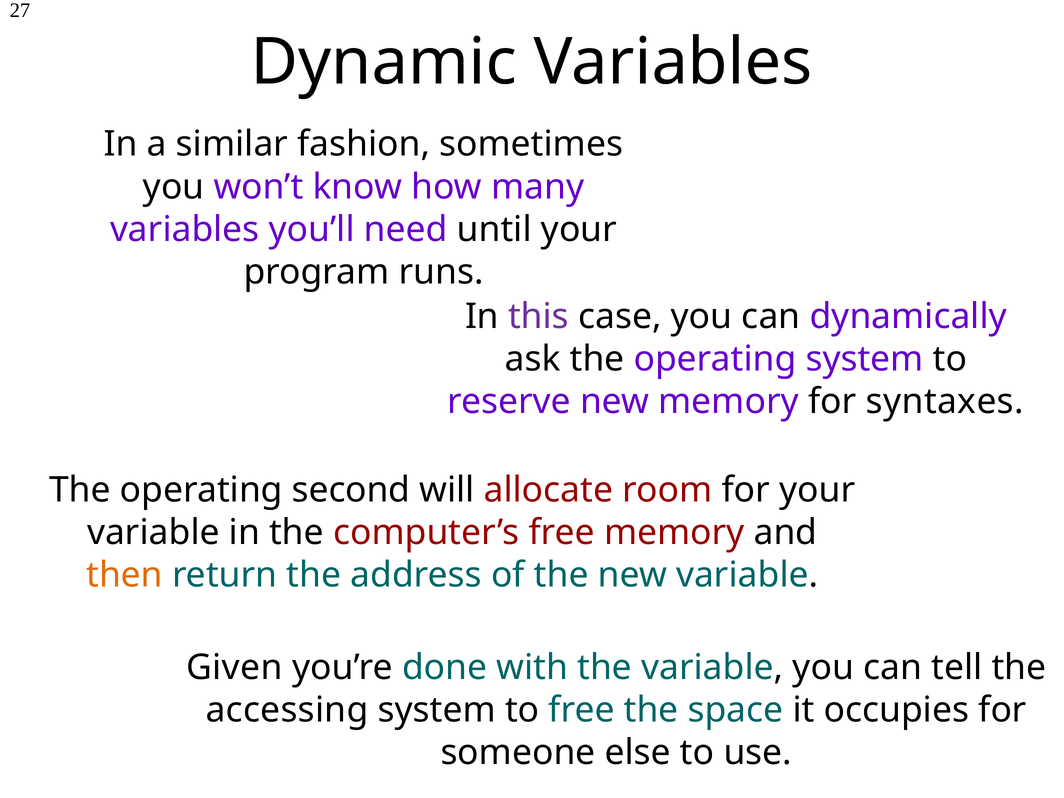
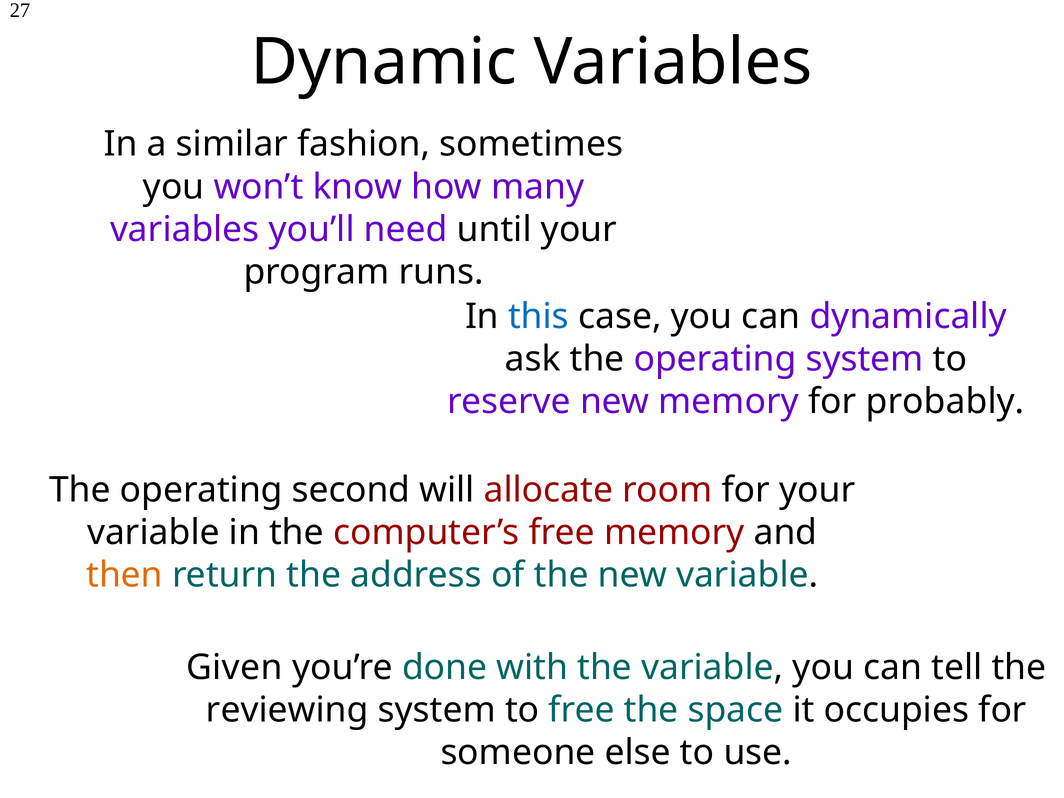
this colour: purple -> blue
syntaxes: syntaxes -> probably
accessing: accessing -> reviewing
